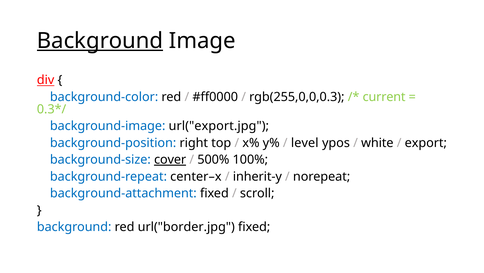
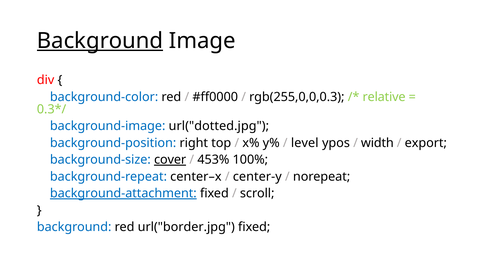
div underline: present -> none
current: current -> relative
url("export.jpg: url("export.jpg -> url("dotted.jpg
white: white -> width
500%: 500% -> 453%
inherit-y: inherit-y -> center-y
background-attachment underline: none -> present
